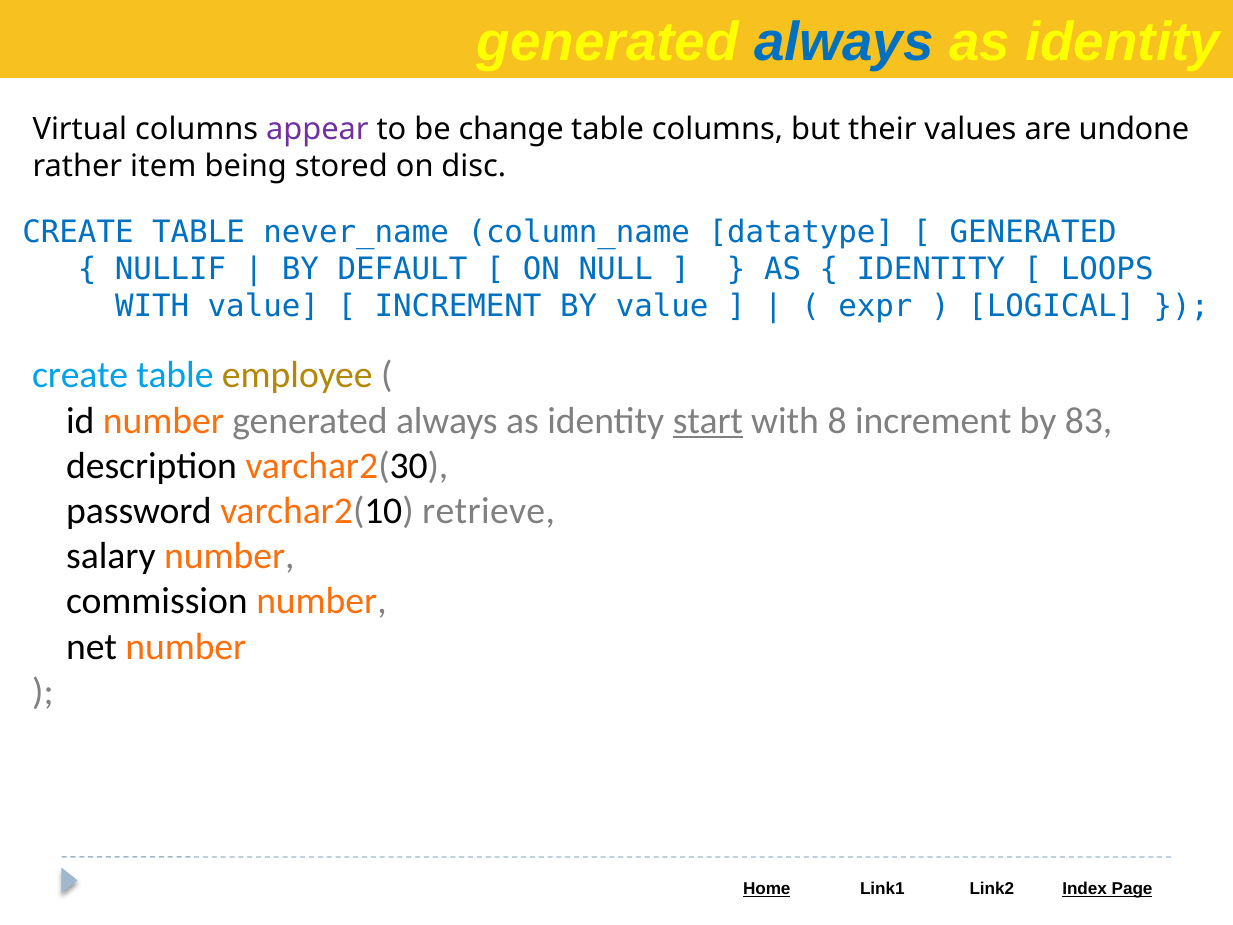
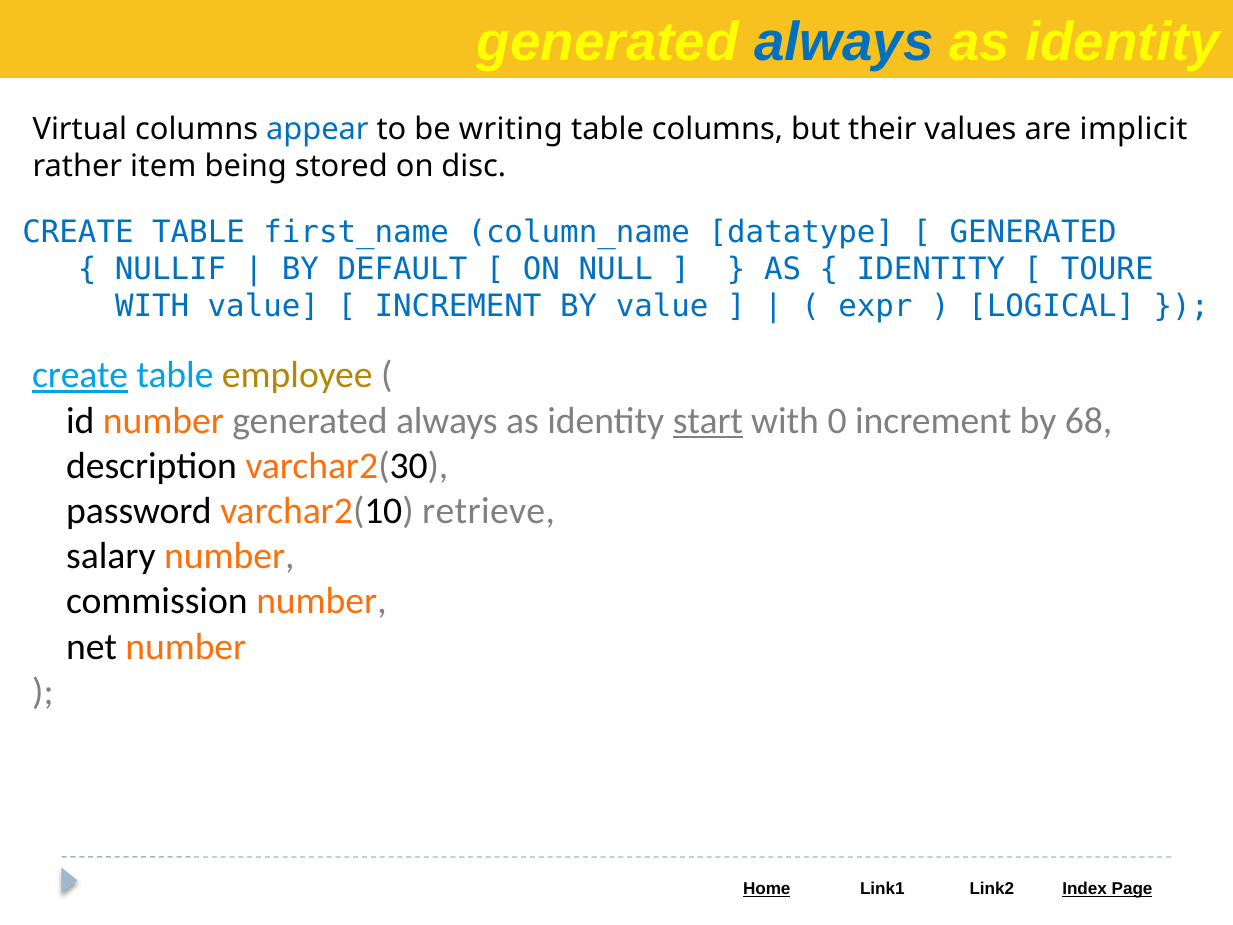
appear colour: purple -> blue
change: change -> writing
undone: undone -> implicit
never_name: never_name -> first_name
LOOPS: LOOPS -> TOURE
create at (80, 375) underline: none -> present
8: 8 -> 0
83: 83 -> 68
